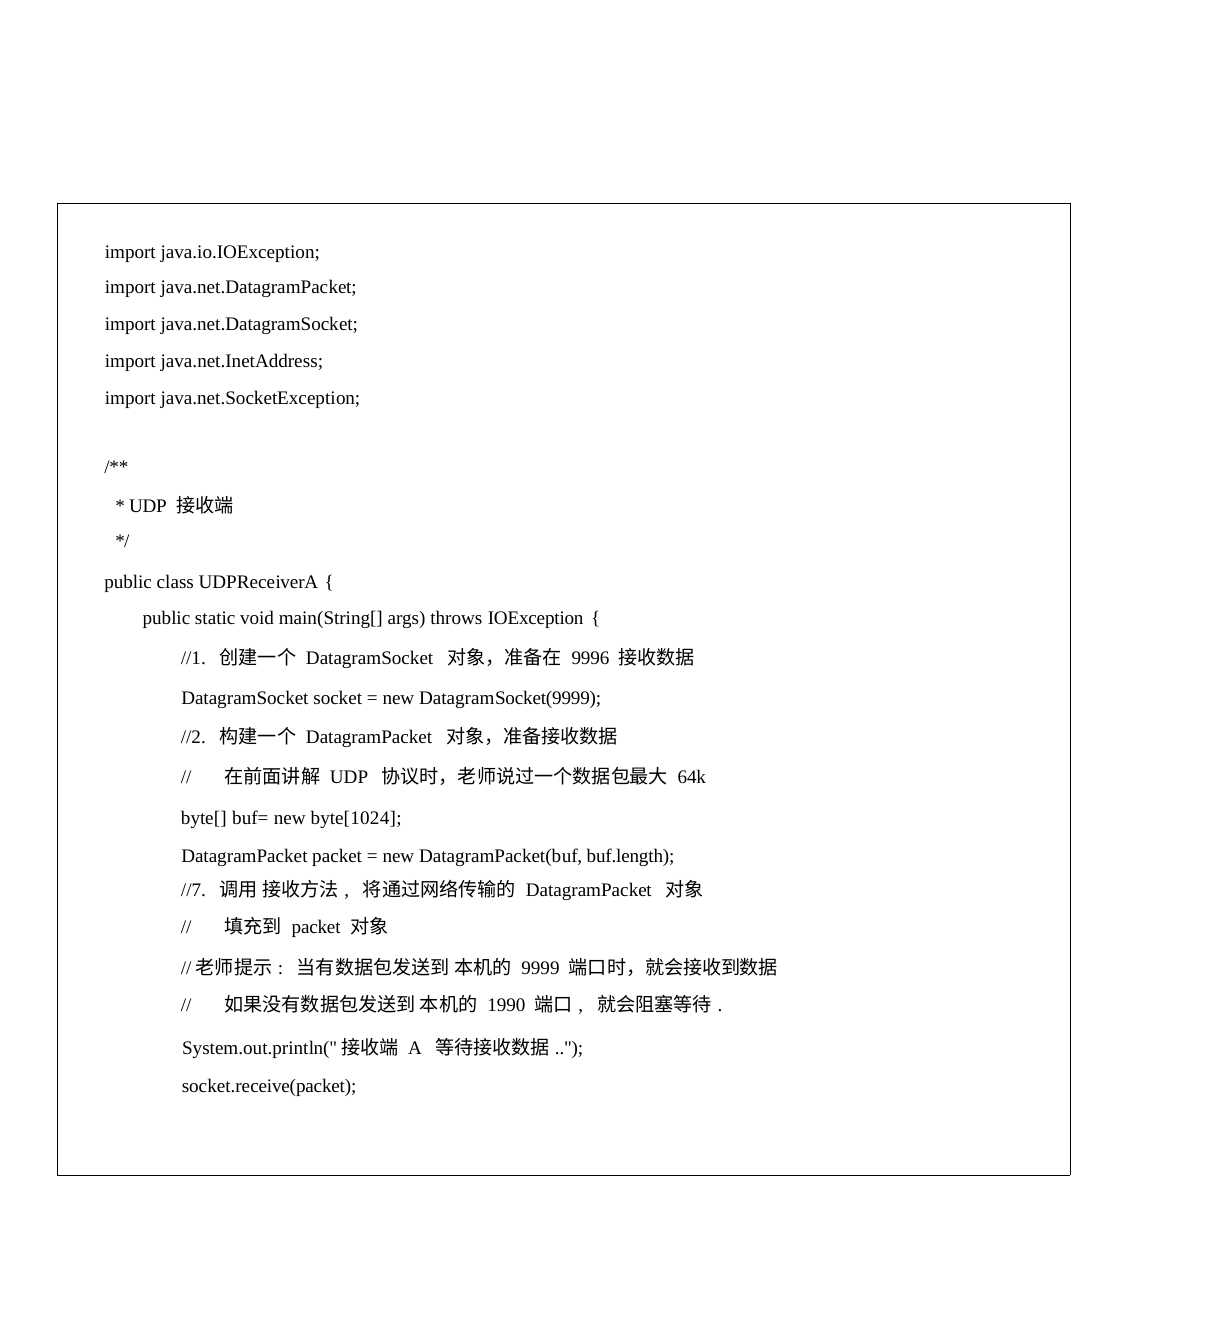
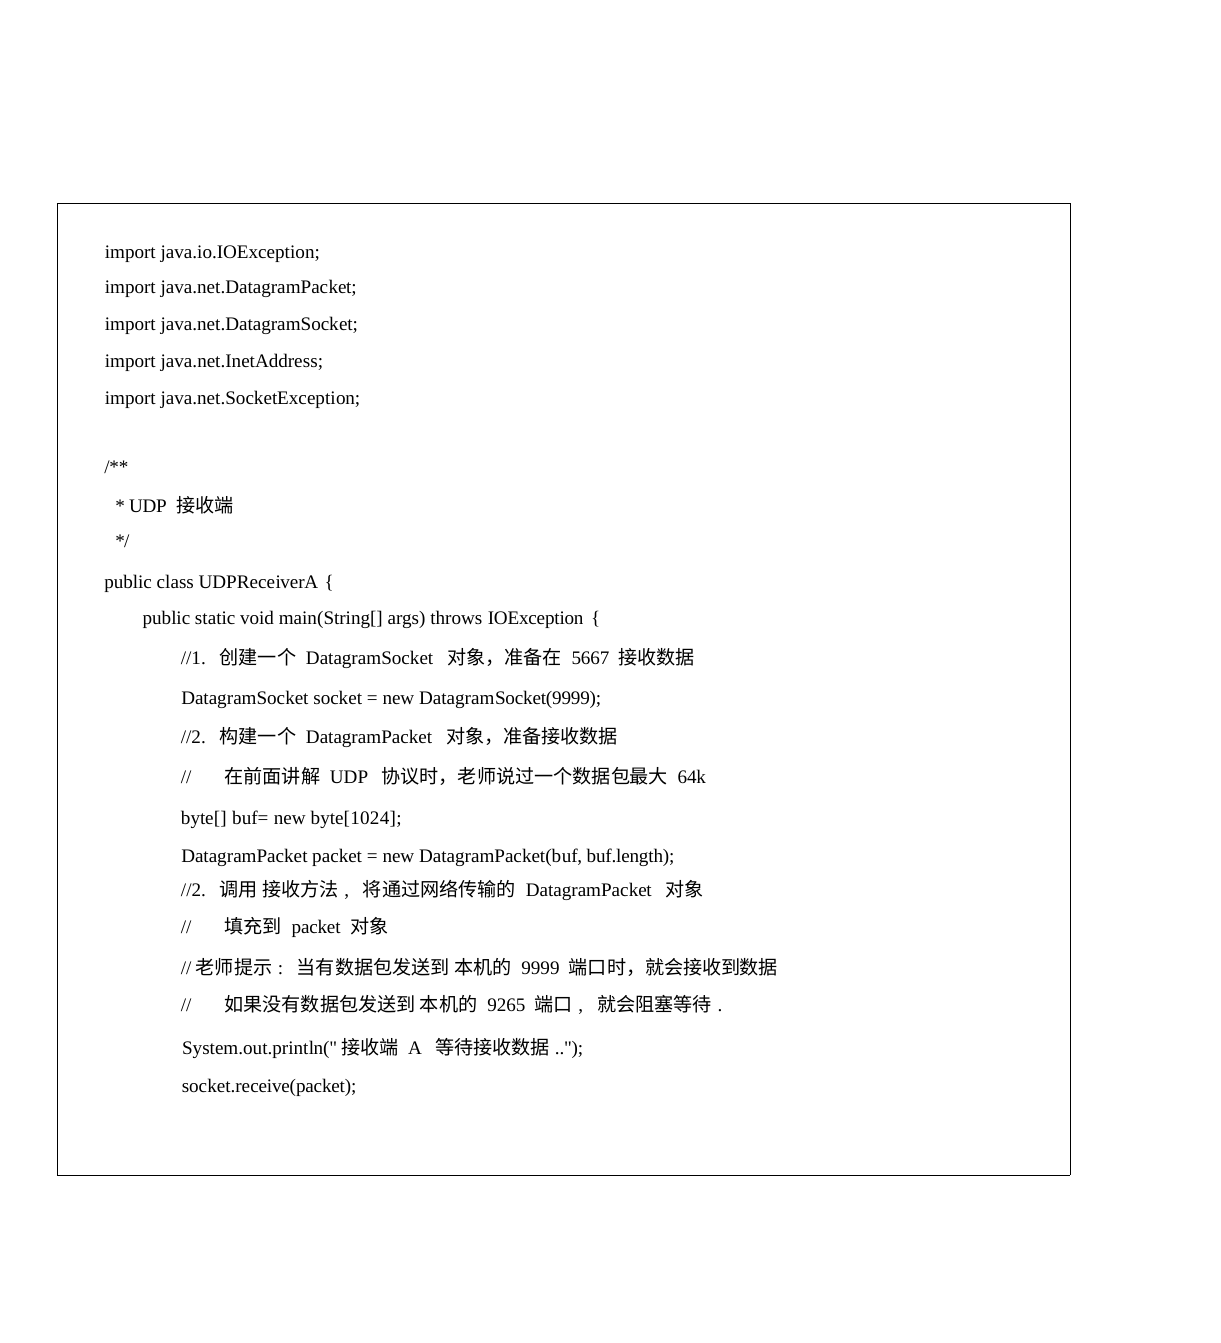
9996: 9996 -> 5667
//7 at (193, 890): //7 -> //2
1990: 1990 -> 9265
